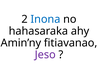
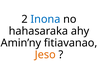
Jeso colour: purple -> orange
